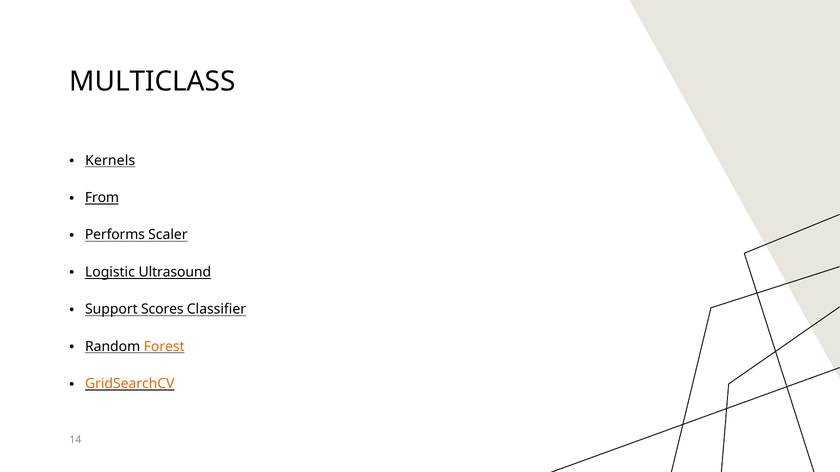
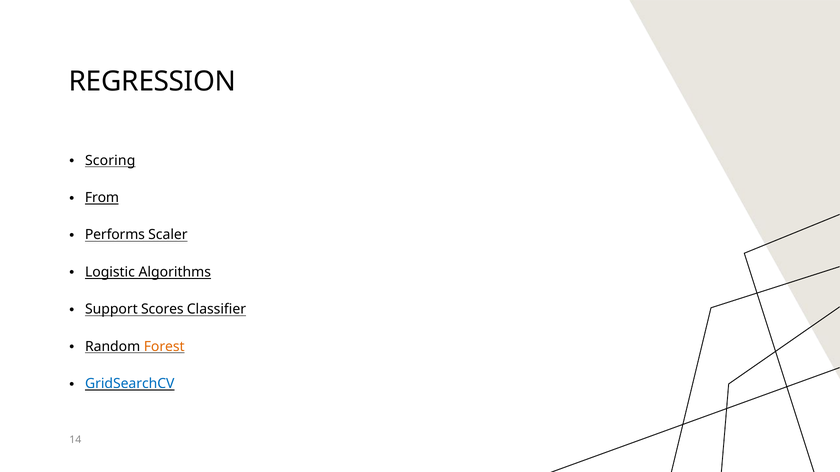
MULTICLASS: MULTICLASS -> REGRESSION
Kernels: Kernels -> Scoring
Ultrasound: Ultrasound -> Algorithms
GridSearchCV colour: orange -> blue
